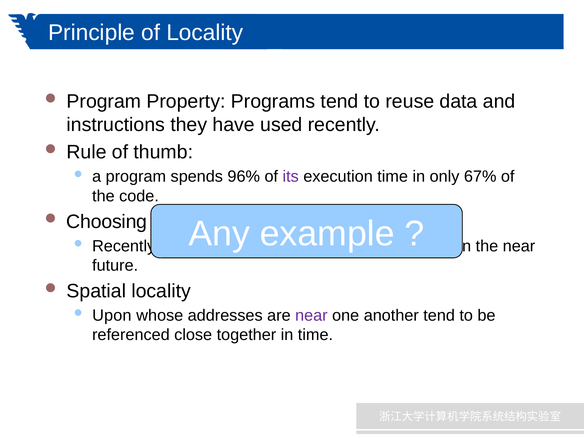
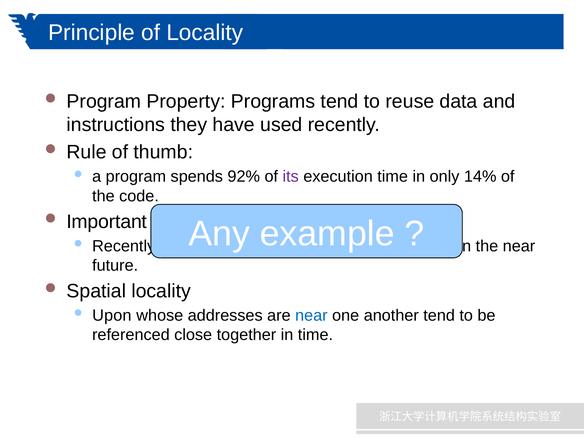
96%: 96% -> 92%
67%: 67% -> 14%
Choosing: Choosing -> Important
near at (311, 315) colour: purple -> blue
